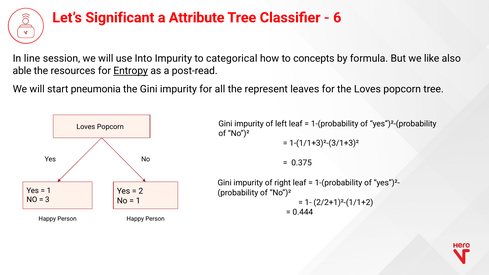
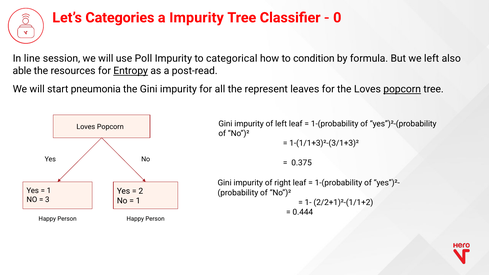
Significant: Significant -> Categories
a Attribute: Attribute -> Impurity
6: 6 -> 0
Into: Into -> Poll
concepts: concepts -> condition
we like: like -> left
popcorn at (402, 89) underline: none -> present
